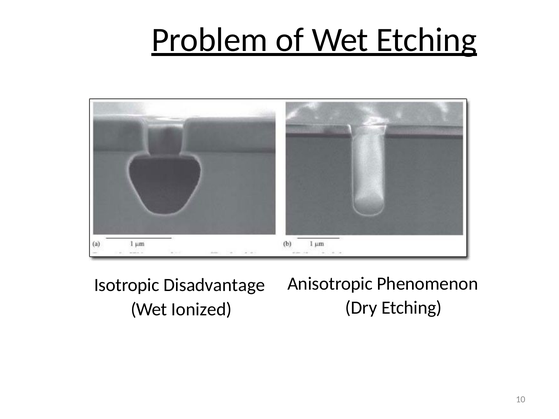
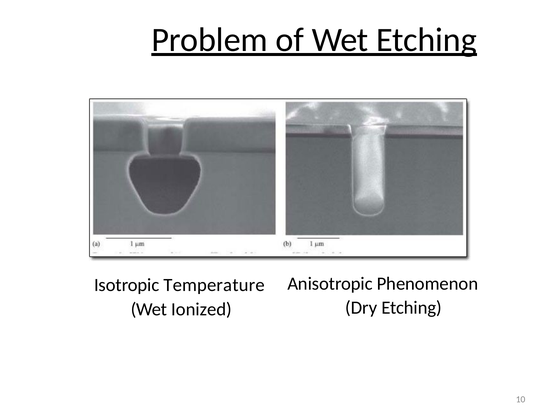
Disadvantage: Disadvantage -> Temperature
